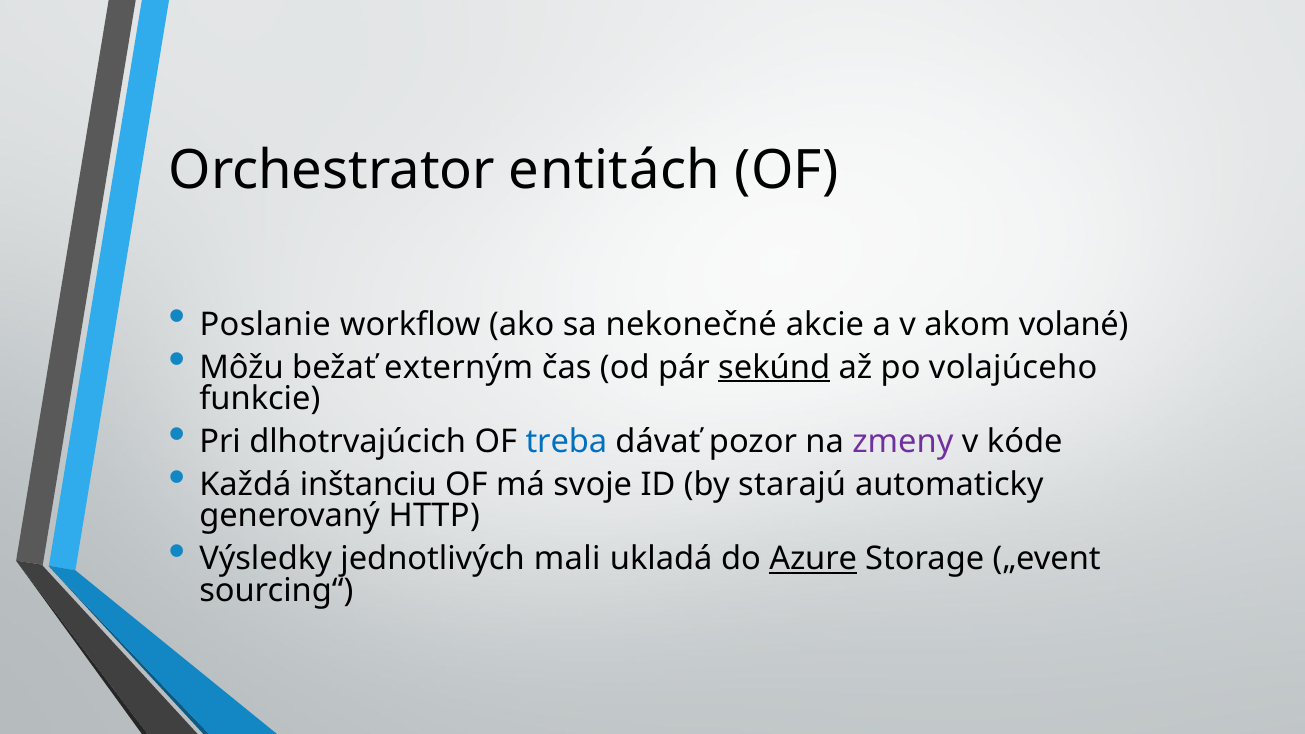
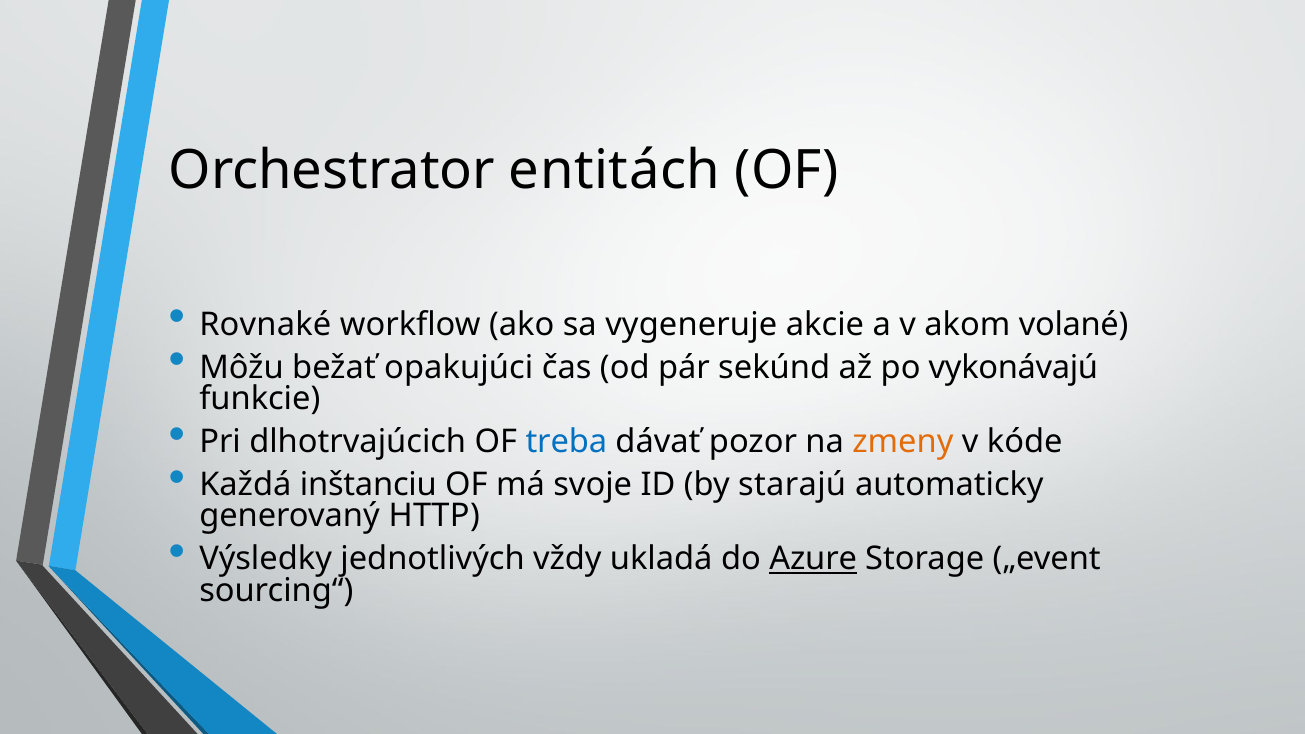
Poslanie: Poslanie -> Rovnaké
nekonečné: nekonečné -> vygeneruje
externým: externým -> opakujúci
sekúnd underline: present -> none
volajúceho: volajúceho -> vykonávajú
zmeny colour: purple -> orange
mali: mali -> vždy
